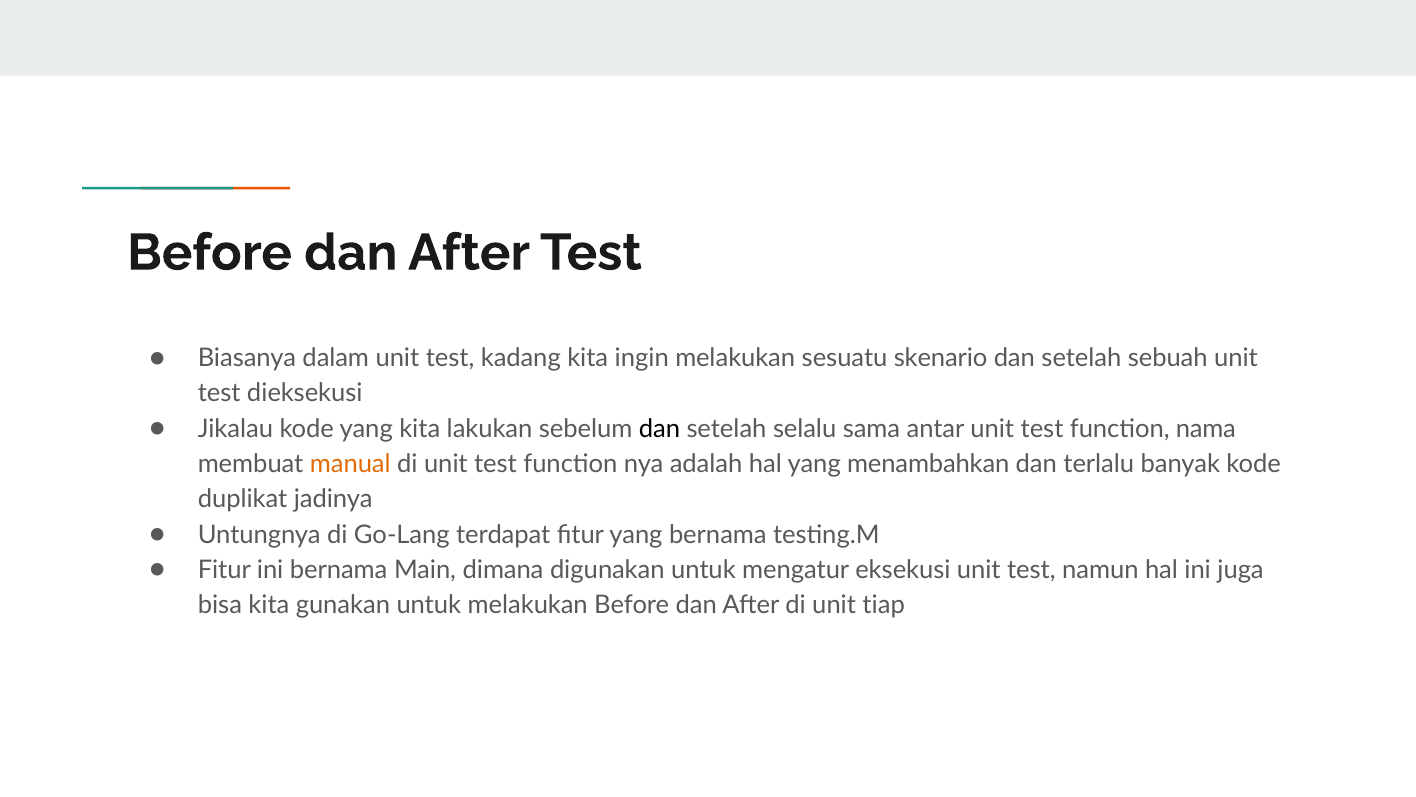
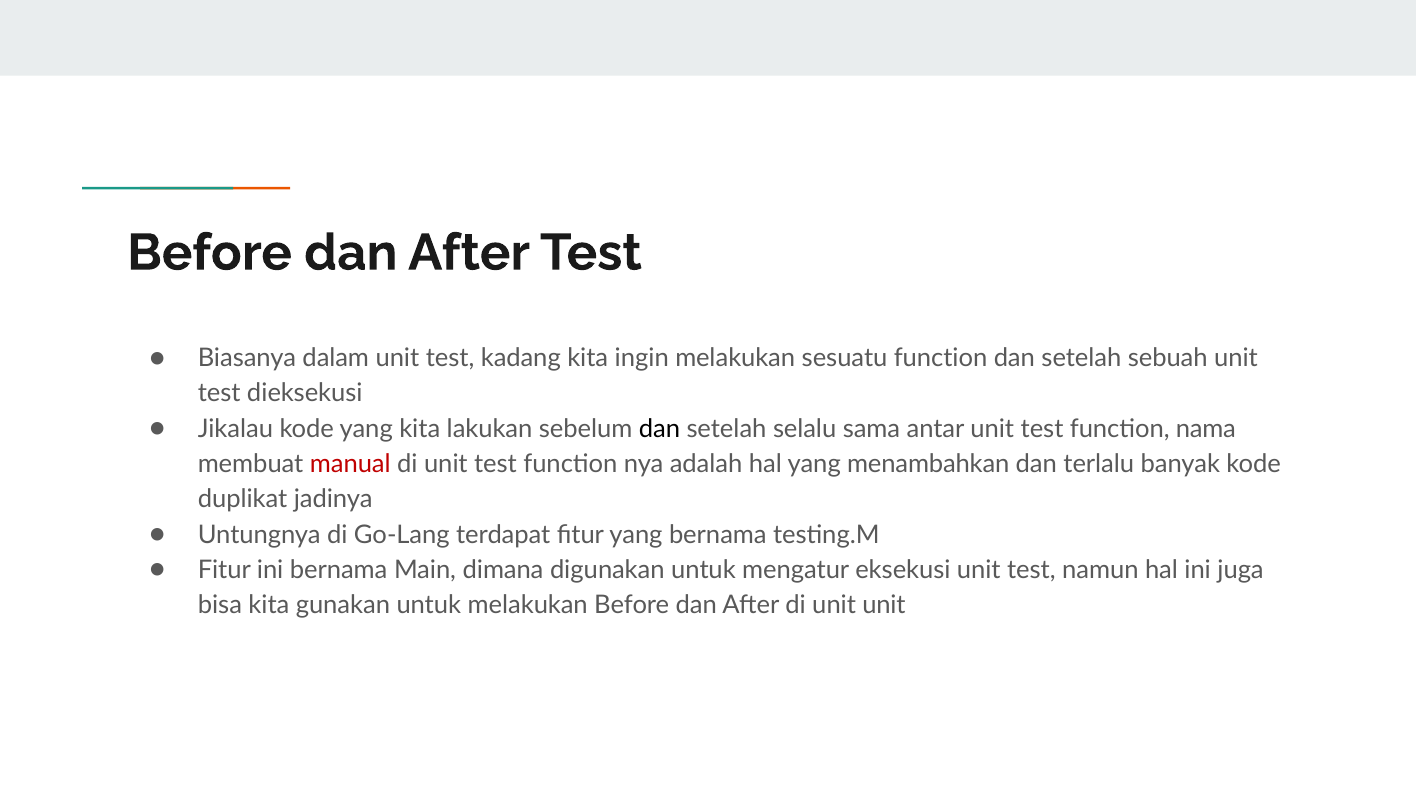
sesuatu skenario: skenario -> function
manual colour: orange -> red
unit tiap: tiap -> unit
